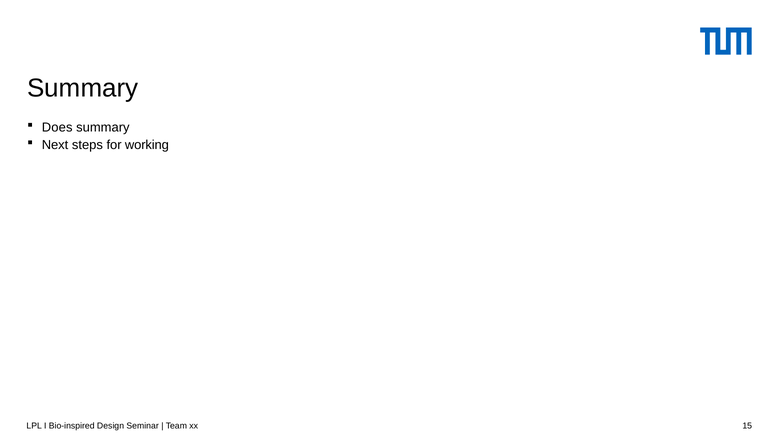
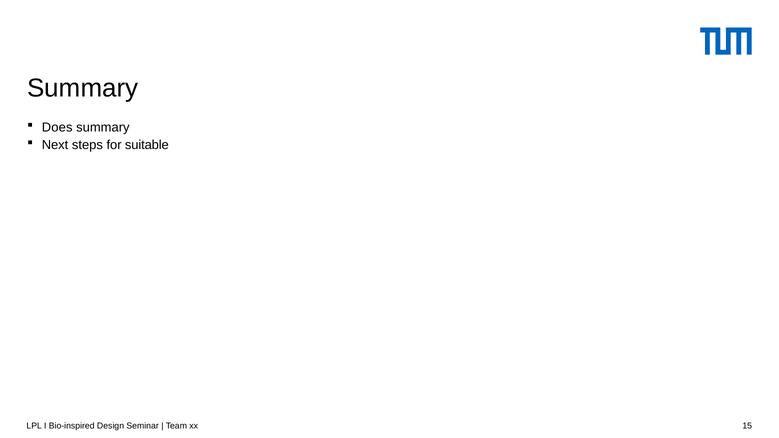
working: working -> suitable
